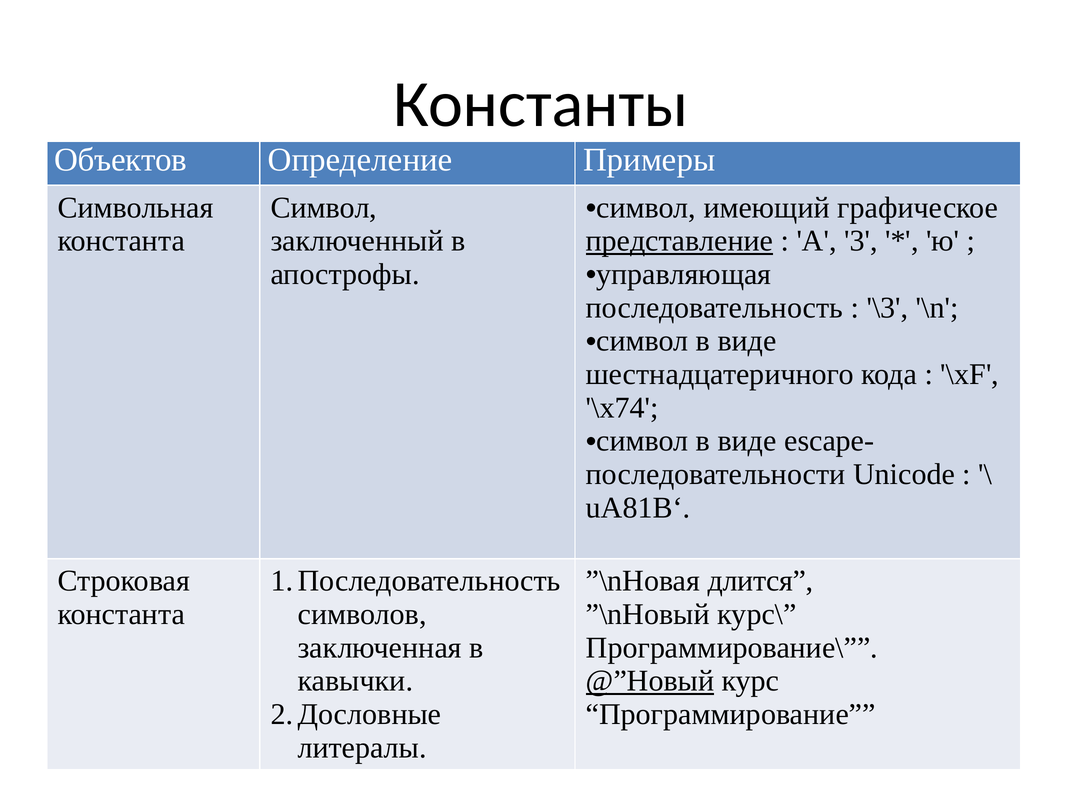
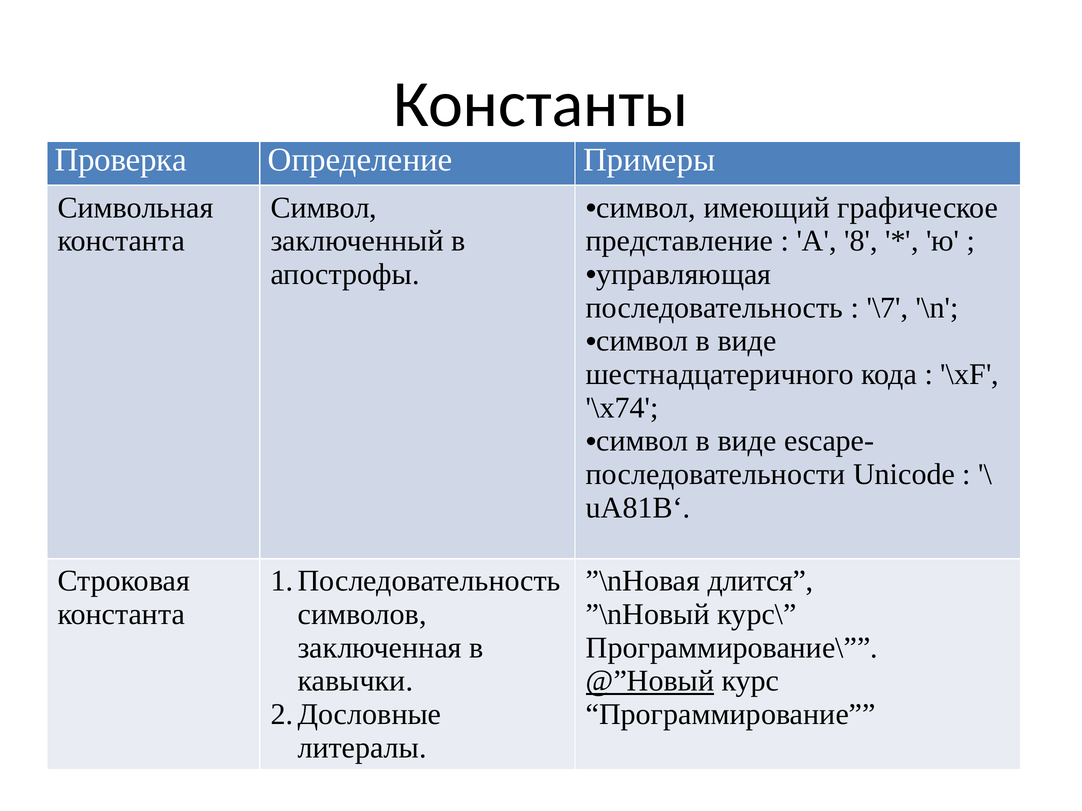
Объектов: Объектов -> Проверка
представление underline: present -> none
3: 3 -> 8
\3: \3 -> \7
